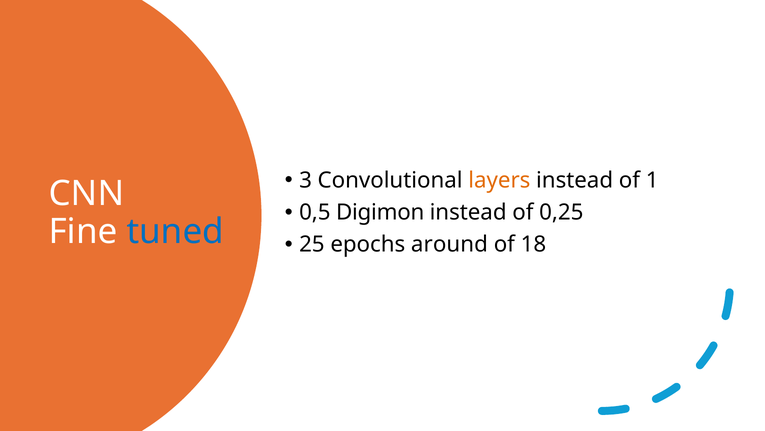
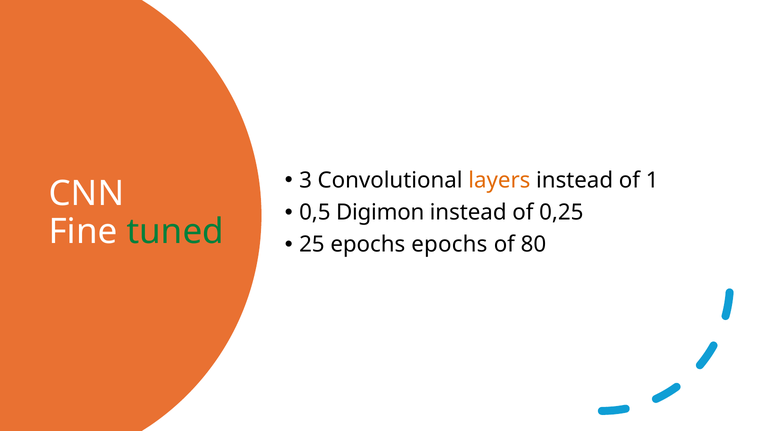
tuned colour: blue -> green
epochs around: around -> epochs
18: 18 -> 80
